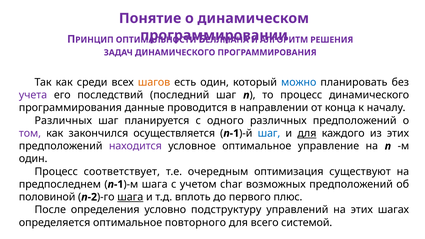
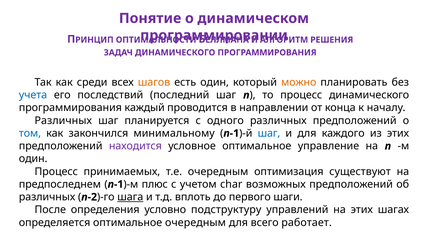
можно colour: blue -> orange
учета colour: purple -> blue
данные: данные -> каждый
том colour: purple -> blue
осуществляется: осуществляется -> минимальному
для at (307, 133) underline: present -> none
соответствует: соответствует -> принимаемых
шага at (155, 184): шага -> плюс
половиной at (47, 197): половиной -> различных
плюс: плюс -> шаги
оптимальное повторного: повторного -> очередным
системой: системой -> работает
